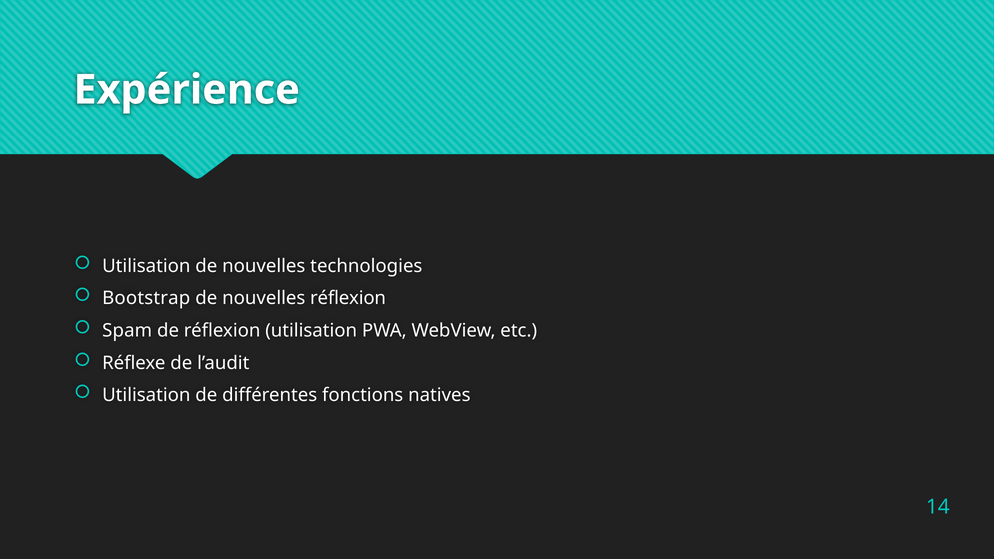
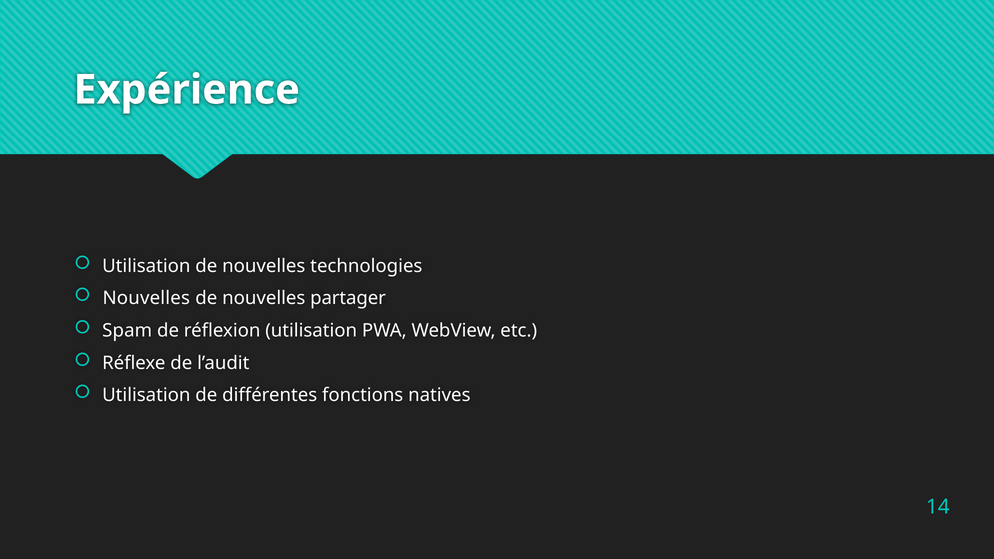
Bootstrap at (146, 298): Bootstrap -> Nouvelles
nouvelles réflexion: réflexion -> partager
